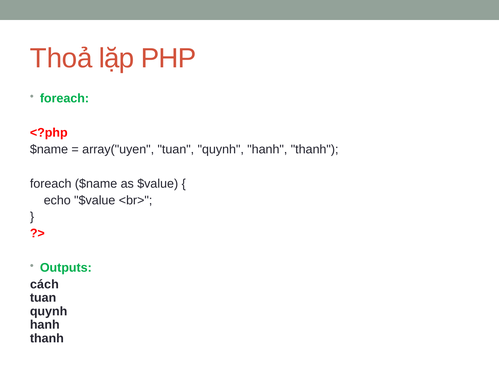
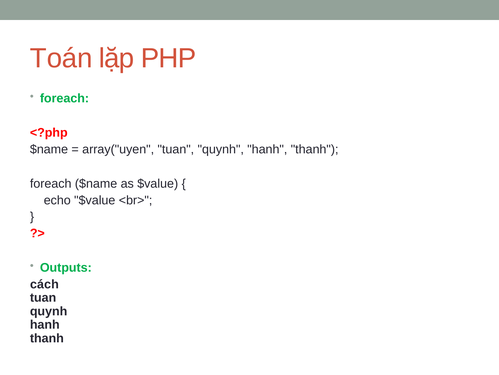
Thoả: Thoả -> Toán
